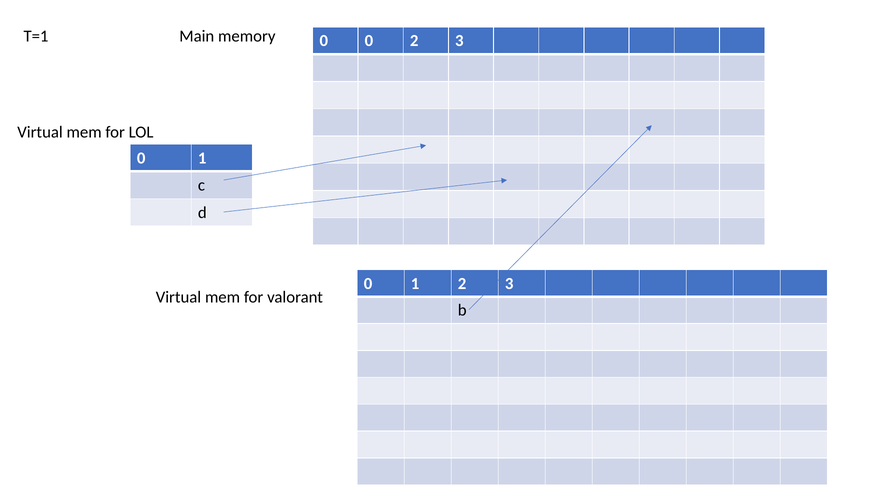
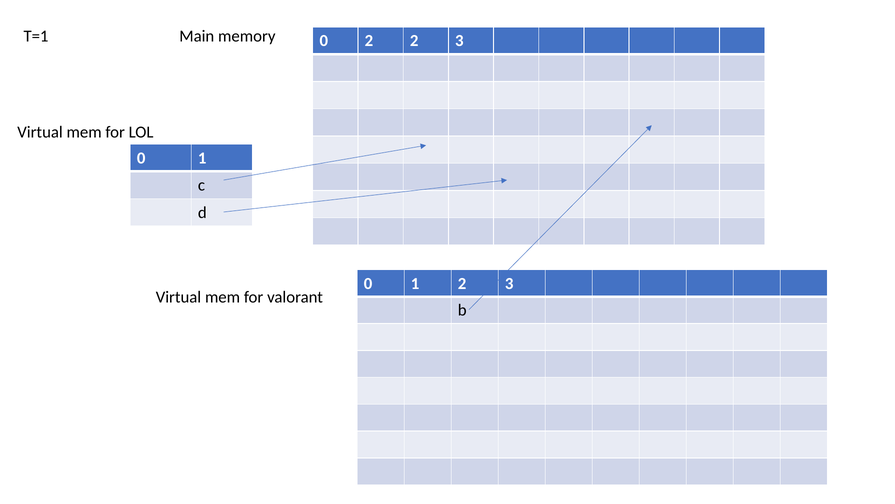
0 0: 0 -> 2
